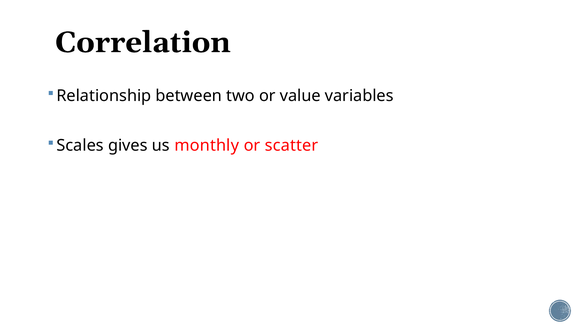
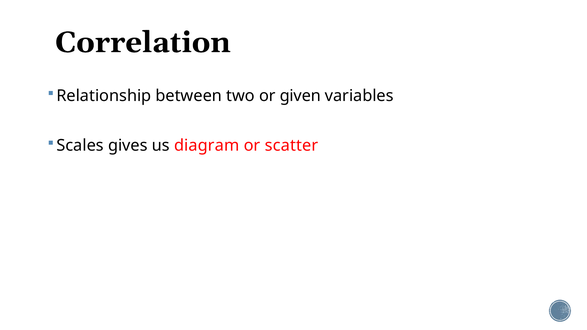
value: value -> given
monthly: monthly -> diagram
